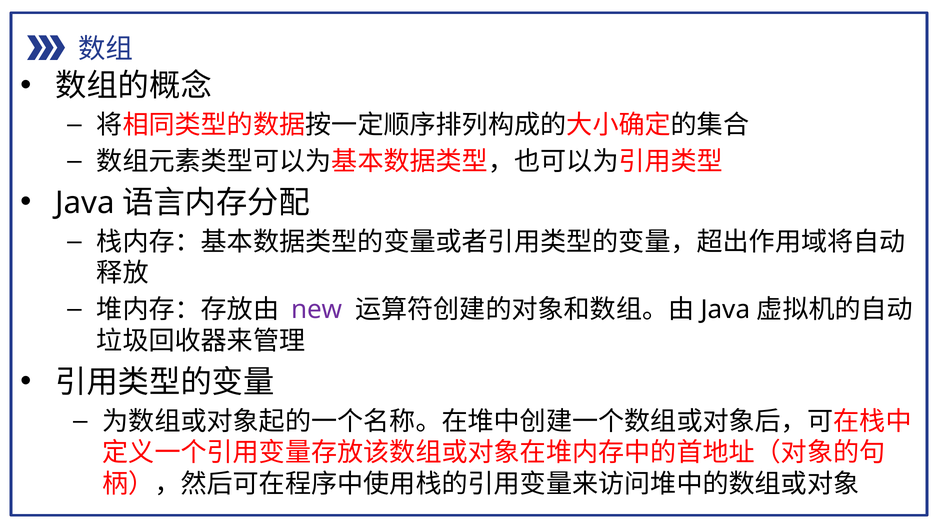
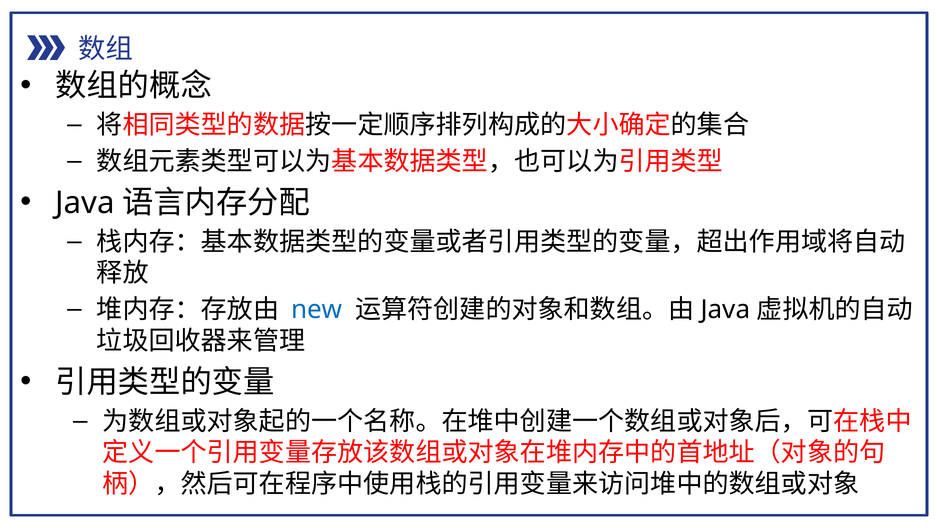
new colour: purple -> blue
